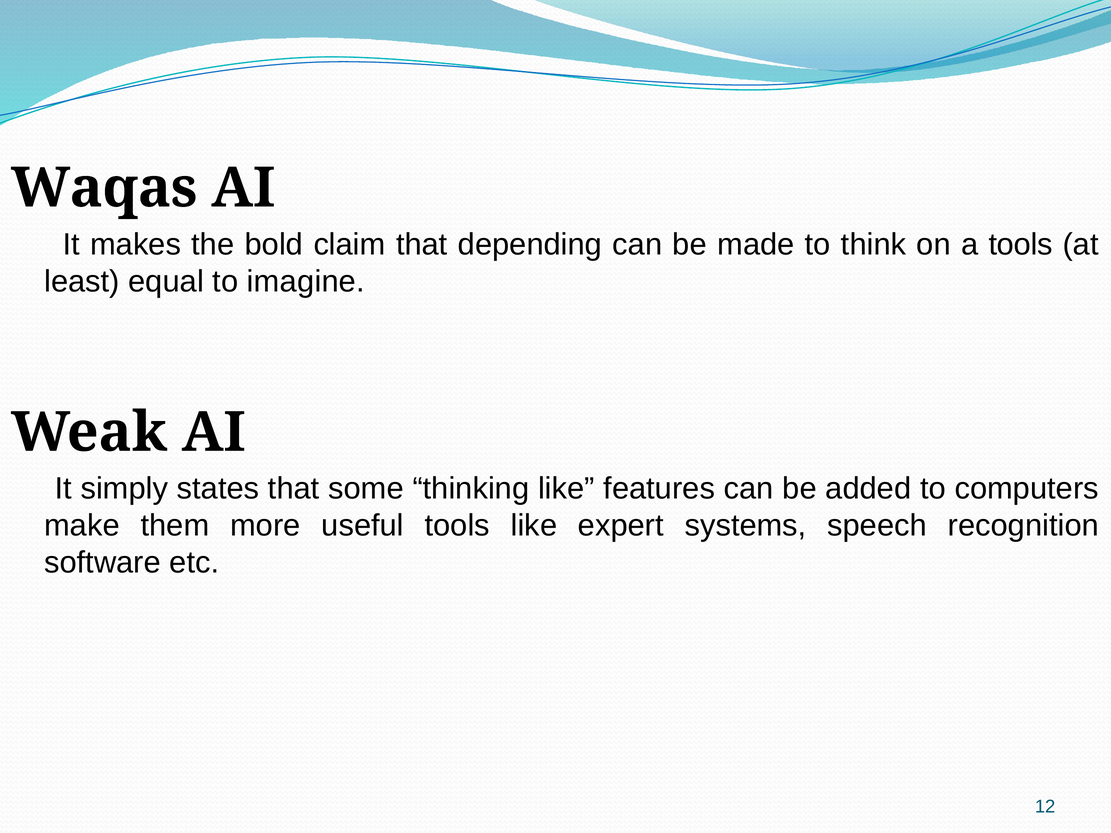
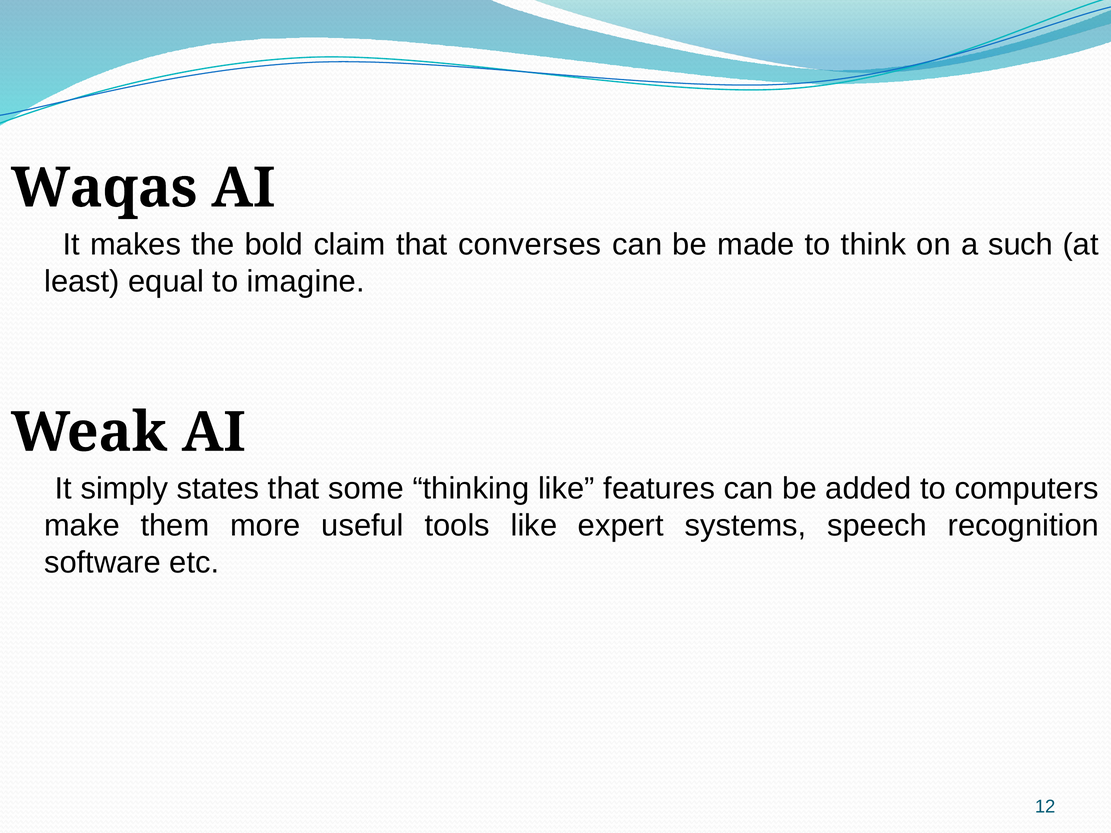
depending: depending -> converses
a tools: tools -> such
